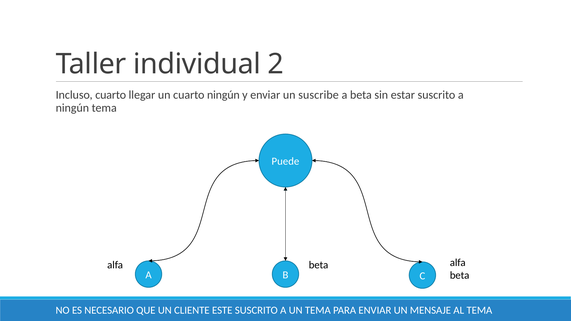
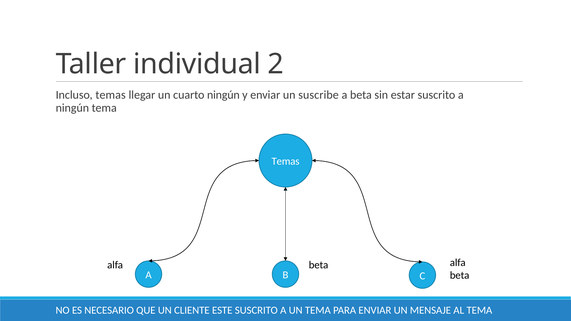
Incluso cuarto: cuarto -> temas
Puede at (285, 161): Puede -> Temas
